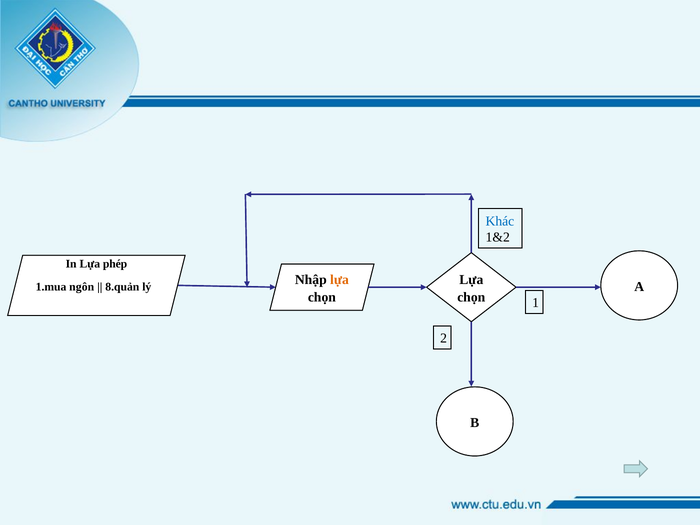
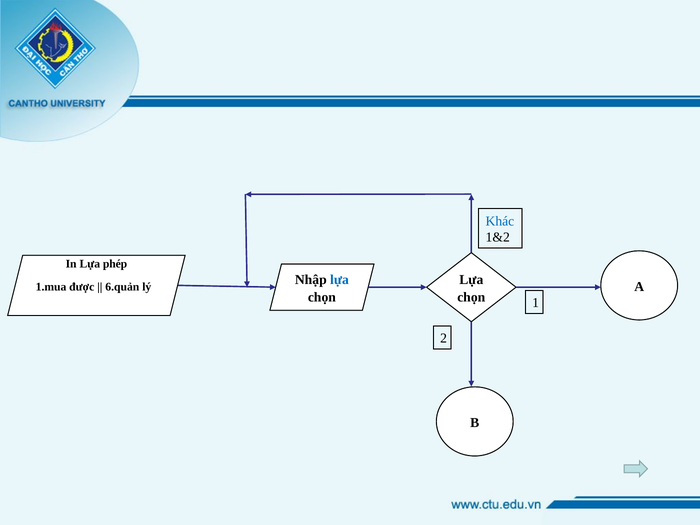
lựa at (340, 280) colour: orange -> blue
ngôn: ngôn -> được
8.quản: 8.quản -> 6.quản
